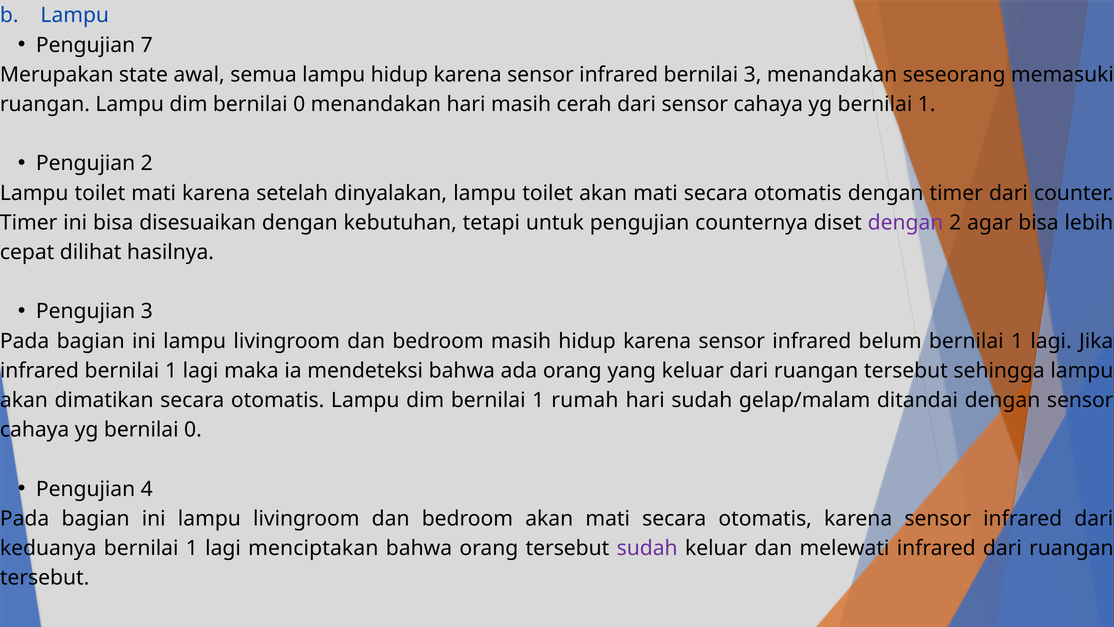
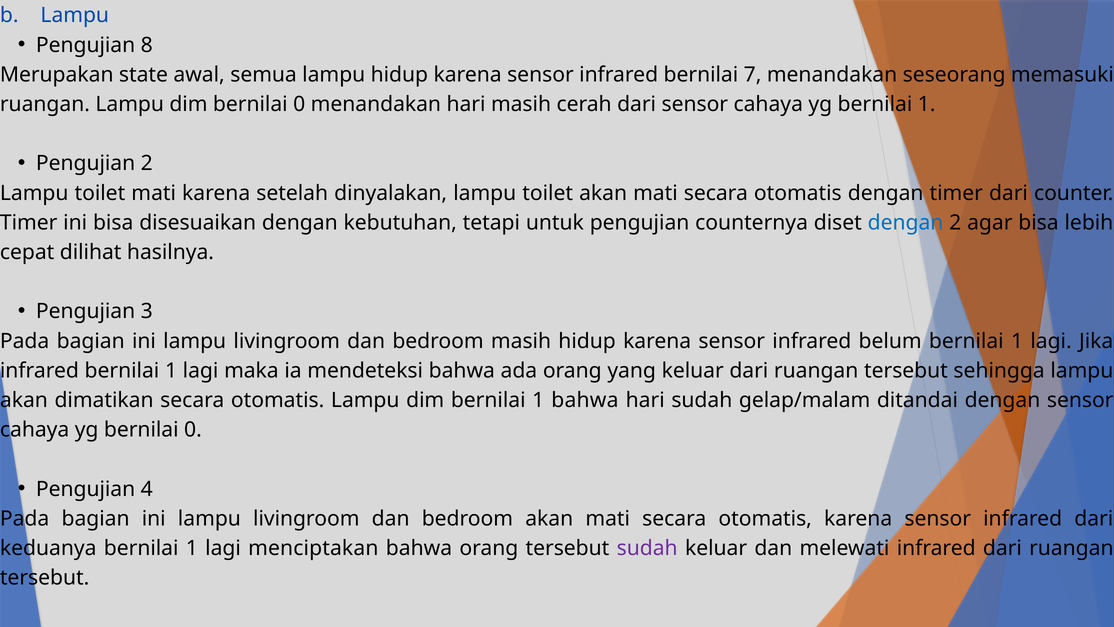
7: 7 -> 8
bernilai 3: 3 -> 7
dengan at (906, 223) colour: purple -> blue
1 rumah: rumah -> bahwa
